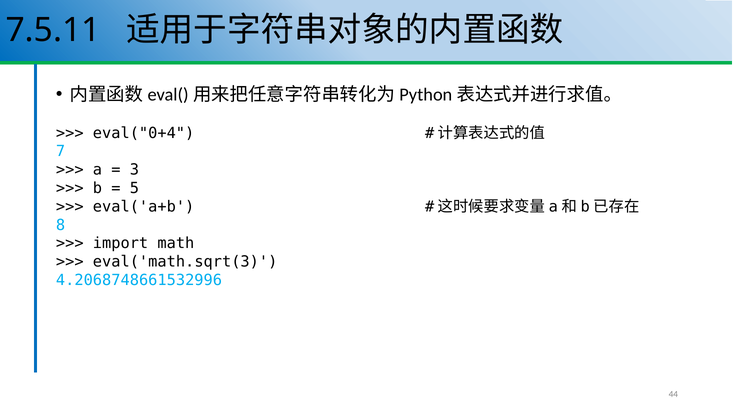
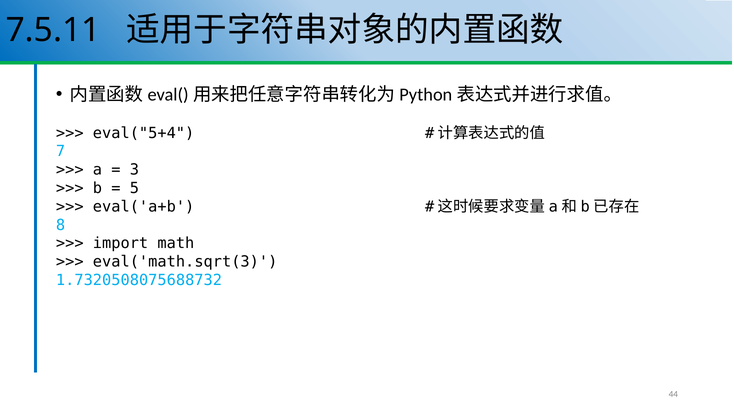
eval("0+4: eval("0+4 -> eval("5+4
4.2068748661532996: 4.2068748661532996 -> 1.7320508075688732
